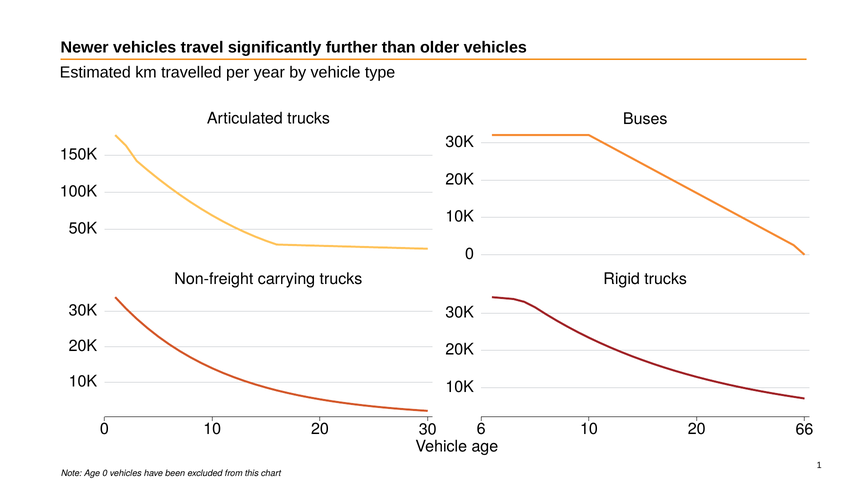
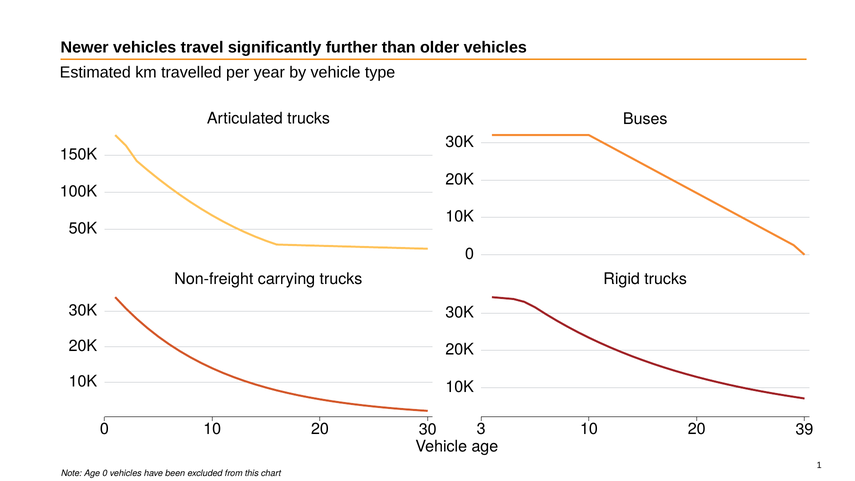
6: 6 -> 3
66: 66 -> 39
